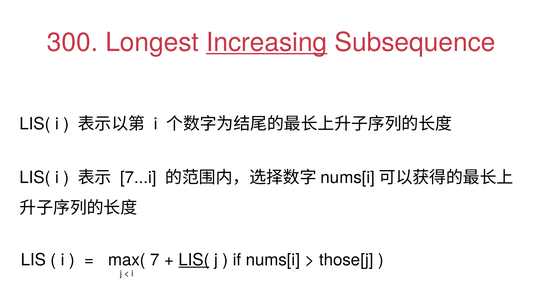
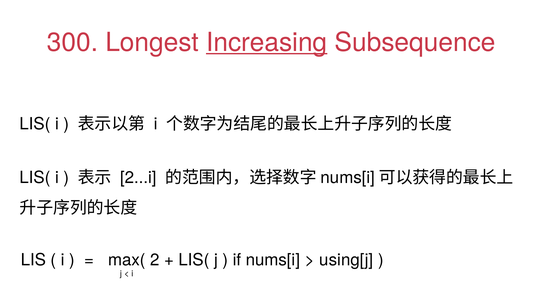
7...i: 7...i -> 2...i
7: 7 -> 2
LIS( at (194, 260) underline: present -> none
those[j: those[j -> using[j
